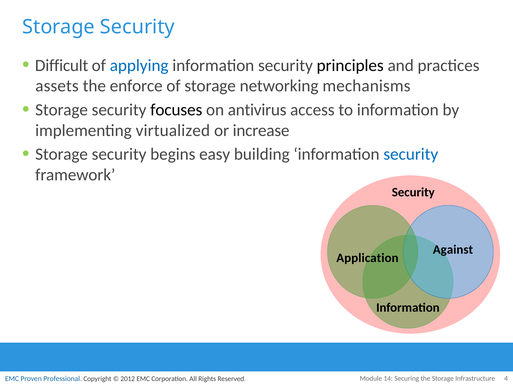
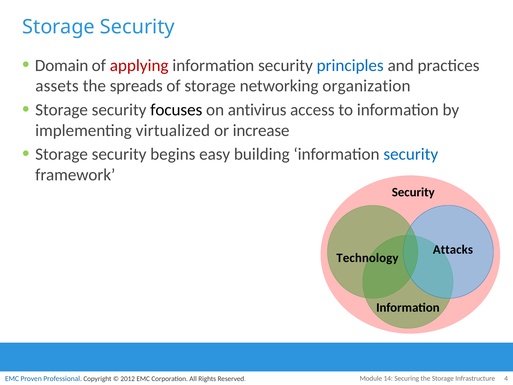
Difficult: Difficult -> Domain
applying colour: blue -> red
principles colour: black -> blue
enforce: enforce -> spreads
mechanisms: mechanisms -> organization
Against: Against -> Attacks
Application: Application -> Technology
